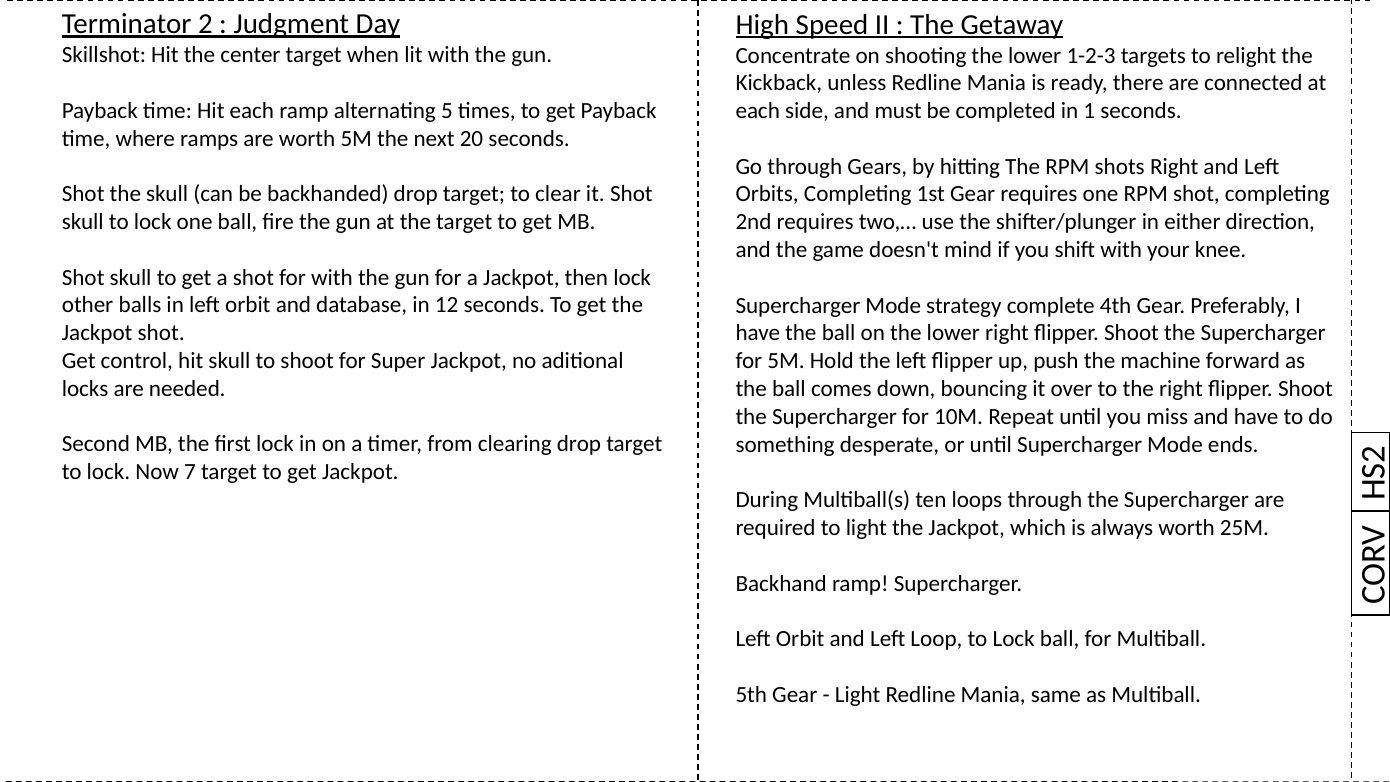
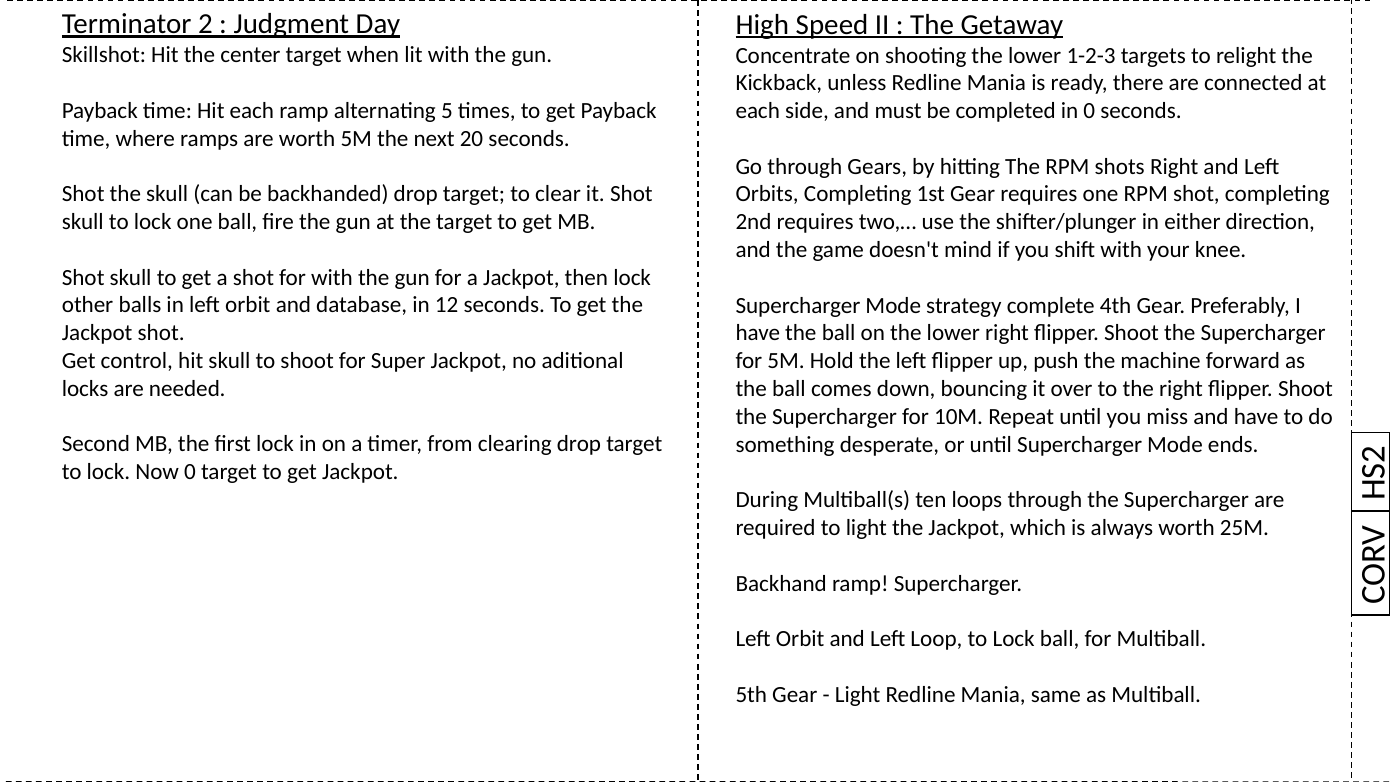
in 1: 1 -> 0
Now 7: 7 -> 0
